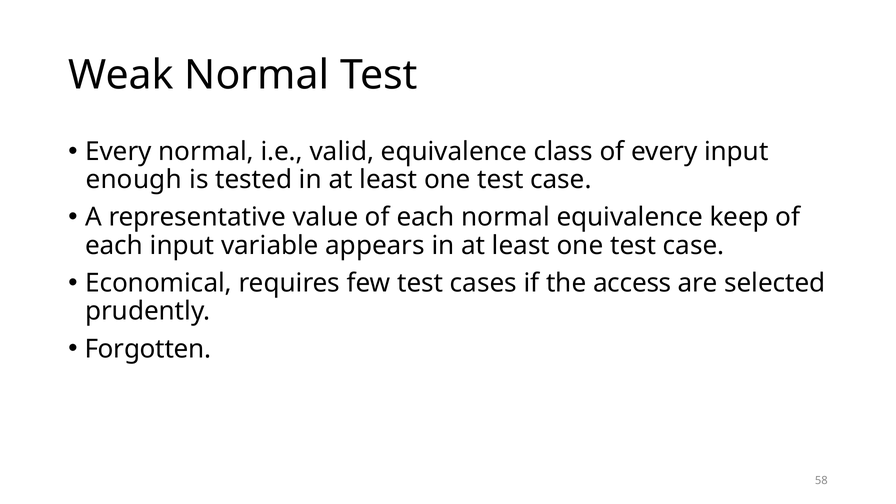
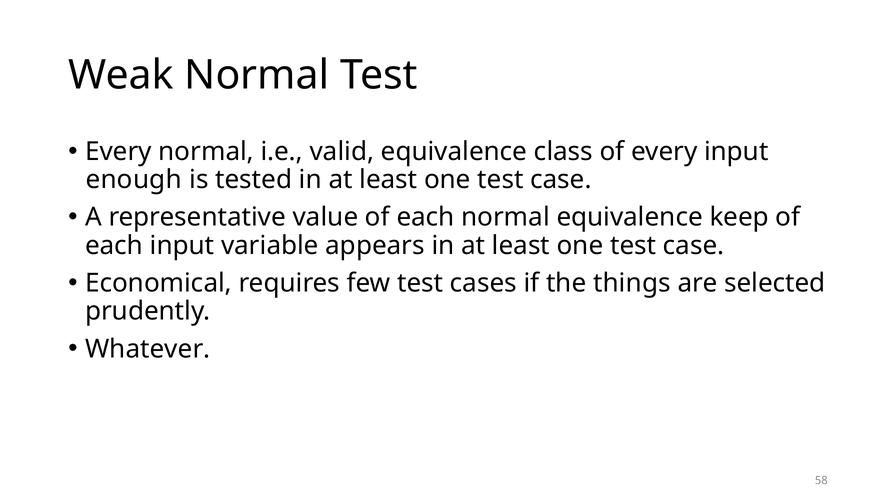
access: access -> things
Forgotten: Forgotten -> Whatever
